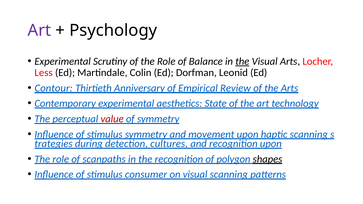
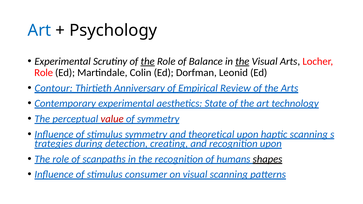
Art at (39, 30) colour: purple -> blue
the at (148, 61) underline: none -> present
Less at (44, 73): Less -> Role
movement: movement -> theoretical
cultures: cultures -> creating
polygon: polygon -> humans
